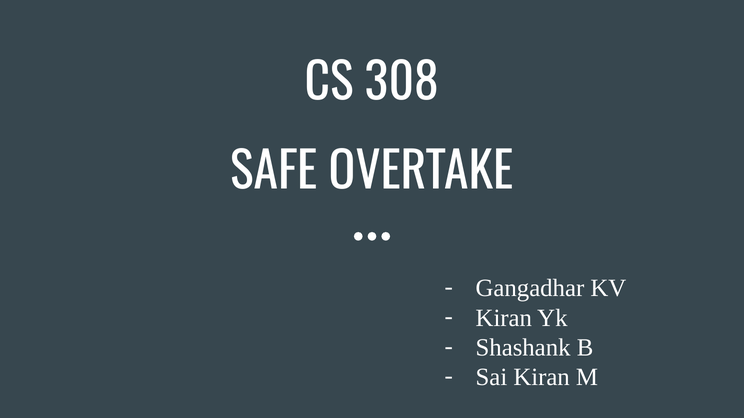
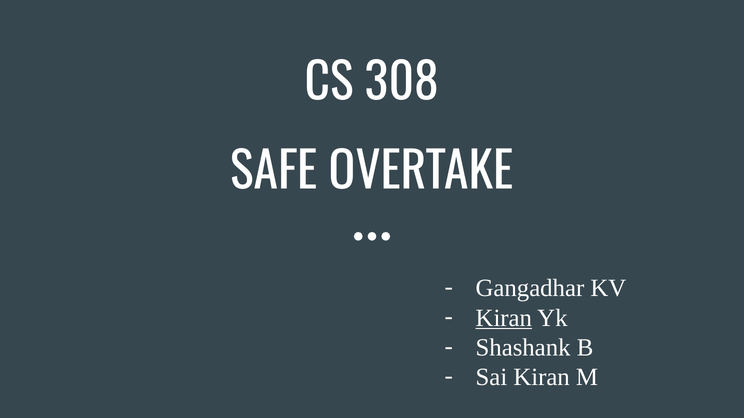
Kiran at (504, 318) underline: none -> present
